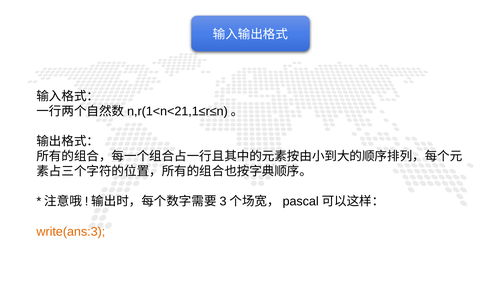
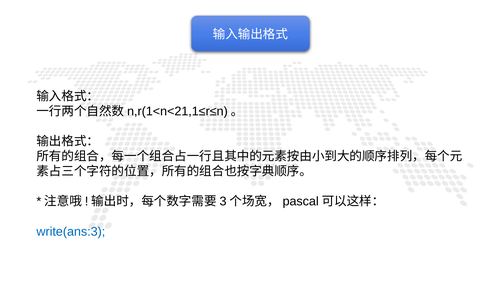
write(ans:3 colour: orange -> blue
